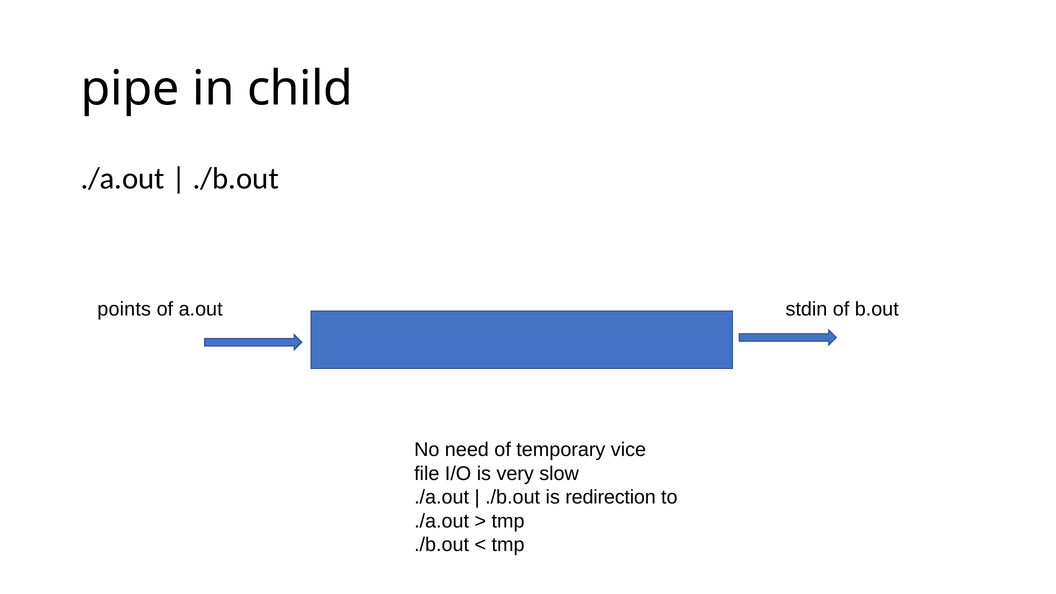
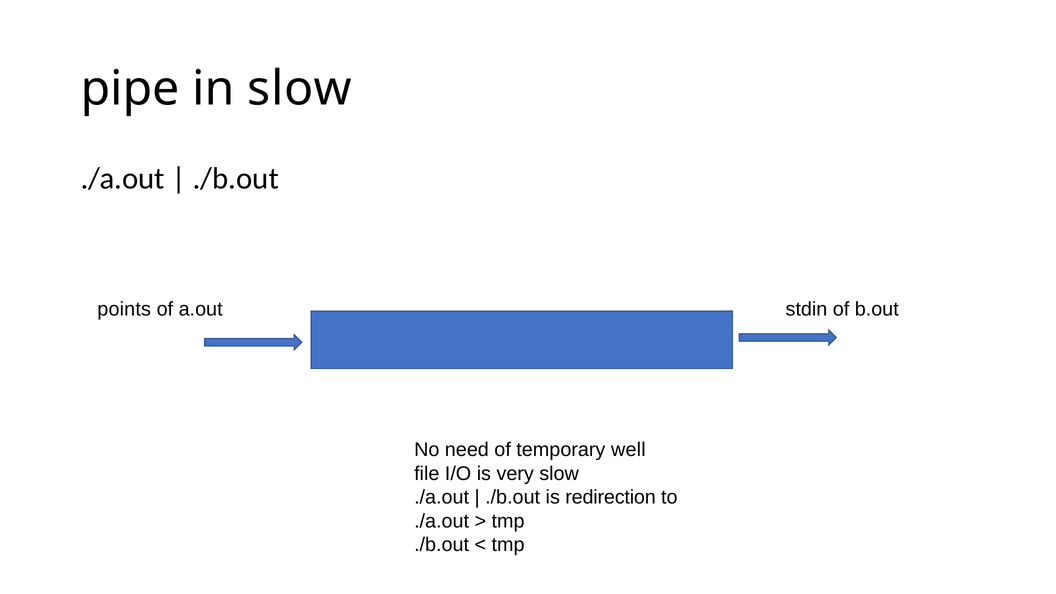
in child: child -> slow
vice: vice -> well
